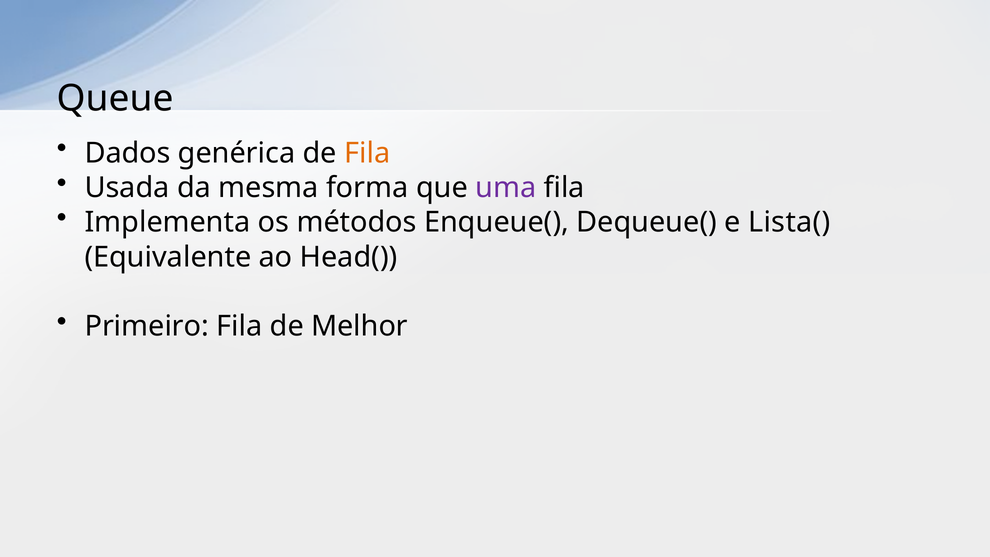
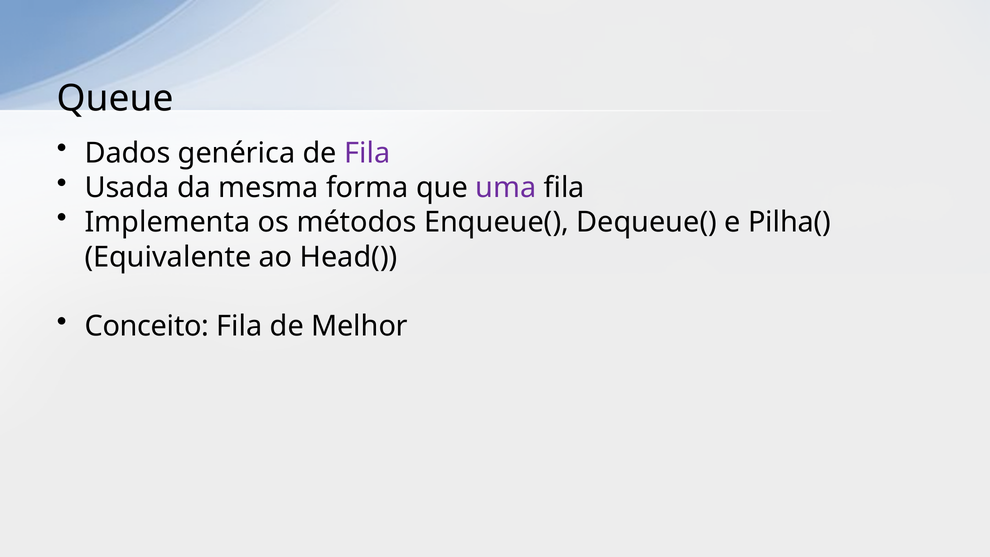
Fila at (367, 153) colour: orange -> purple
Lista(: Lista( -> Pilha(
Primeiro: Primeiro -> Conceito
